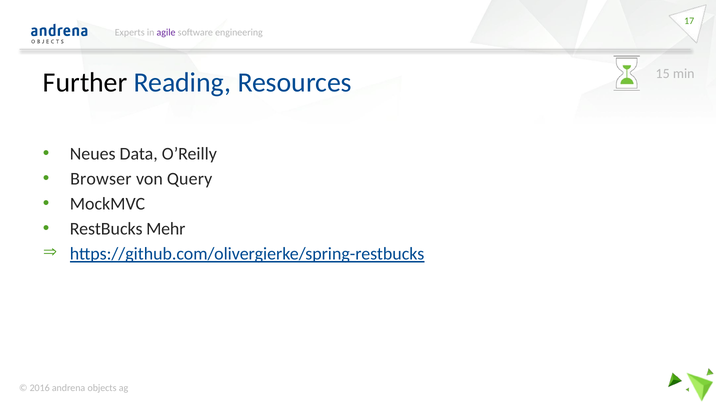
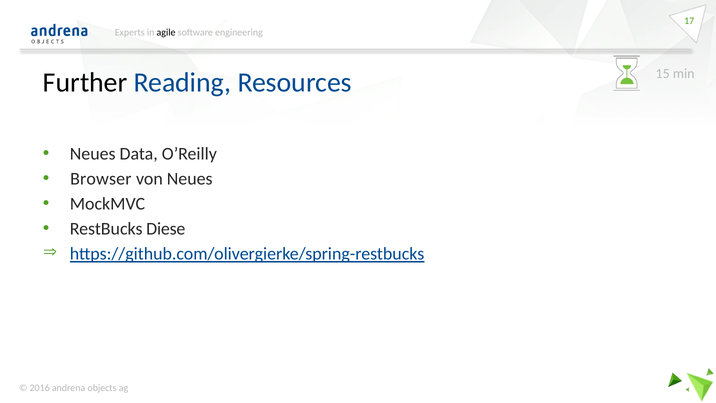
agile colour: purple -> black
von Query: Query -> Neues
Mehr: Mehr -> Diese
